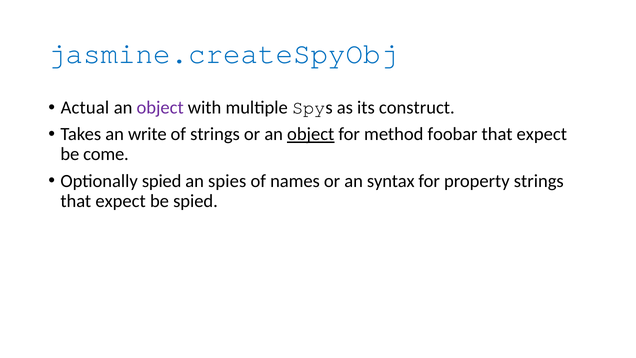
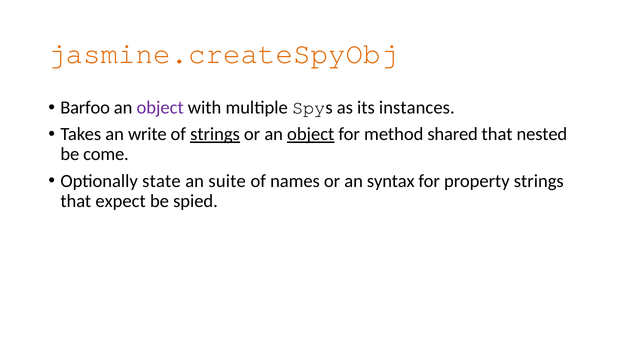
jasmine.createSpyObj colour: blue -> orange
Actual: Actual -> Barfoo
construct: construct -> instances
strings at (215, 134) underline: none -> present
foobar: foobar -> shared
expect at (542, 134): expect -> nested
Optionally spied: spied -> state
spies: spies -> suite
